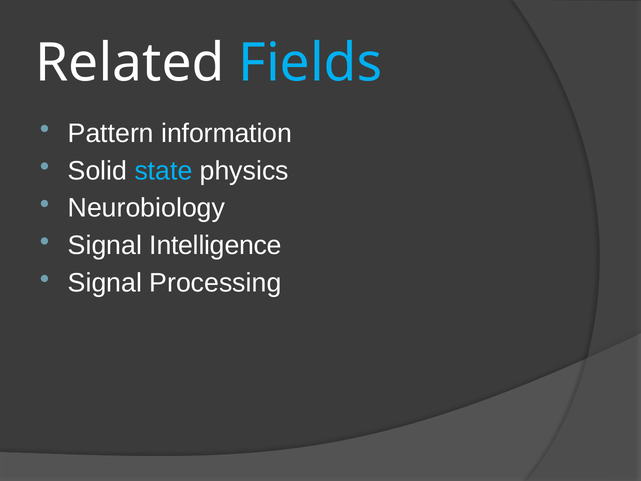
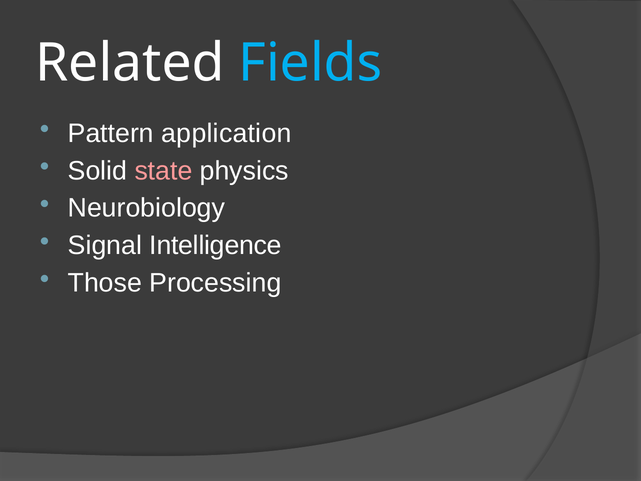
information: information -> application
state colour: light blue -> pink
Signal at (105, 283): Signal -> Those
